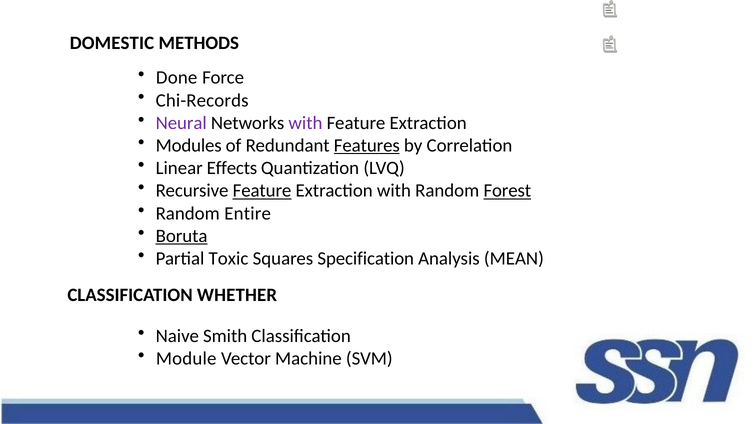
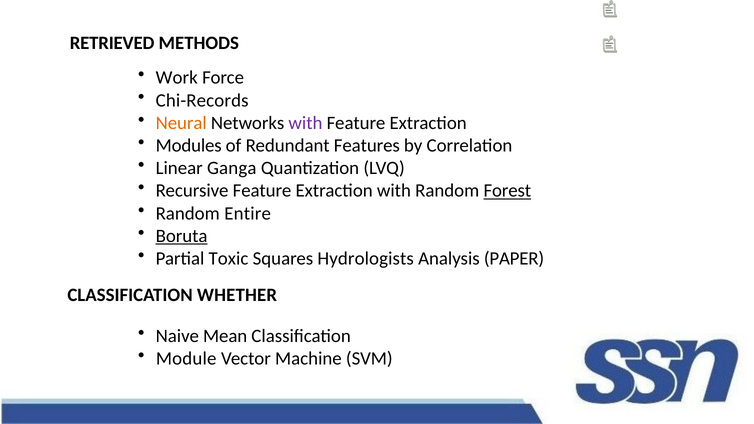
DOMESTIC: DOMESTIC -> RETRIEVED
Done: Done -> Work
Neural colour: purple -> orange
Features underline: present -> none
Effects: Effects -> Ganga
Feature at (262, 191) underline: present -> none
Specification: Specification -> Hydrologists
MEAN: MEAN -> PAPER
Smith: Smith -> Mean
